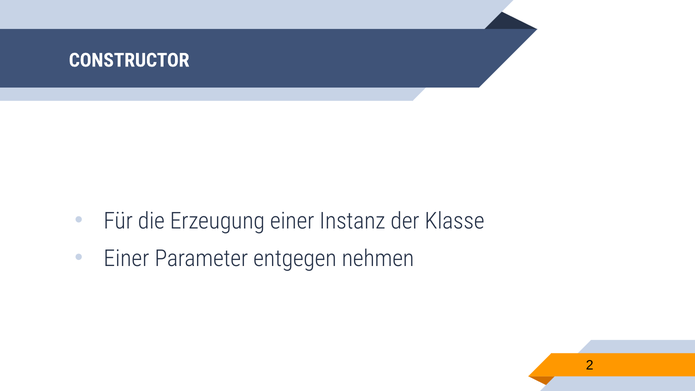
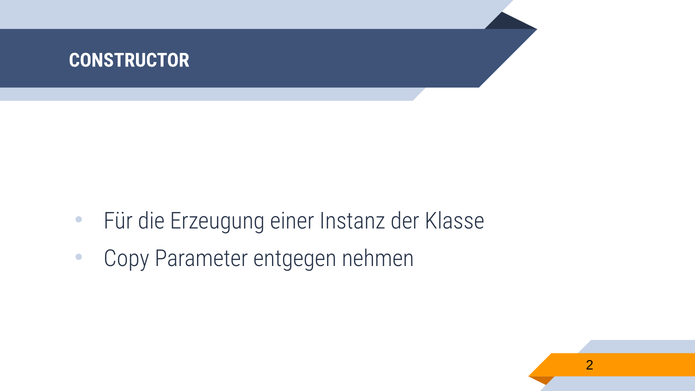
Einer at (126, 259): Einer -> Copy
